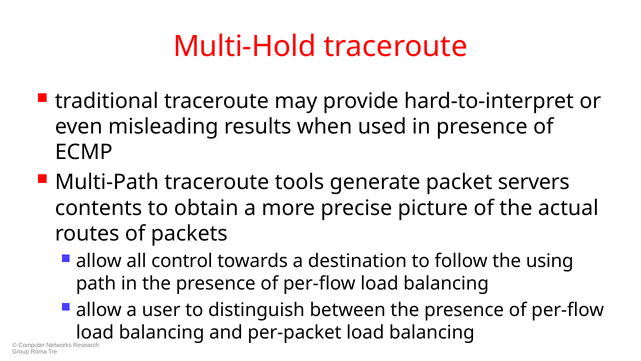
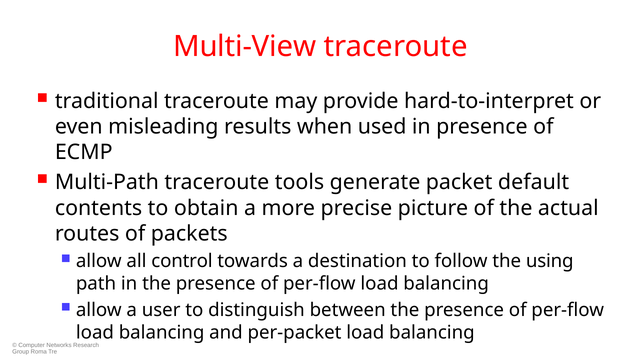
Multi-Hold: Multi-Hold -> Multi-View
servers: servers -> default
